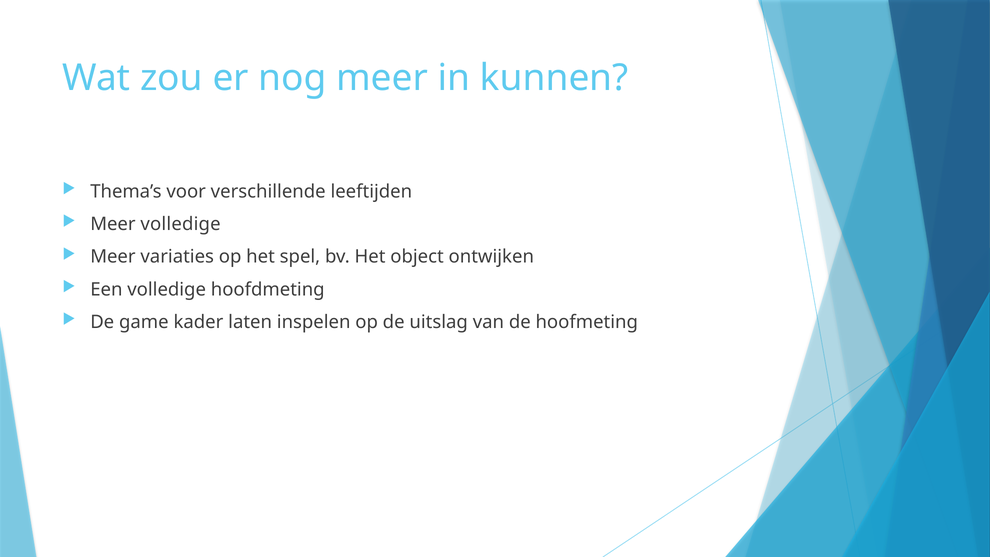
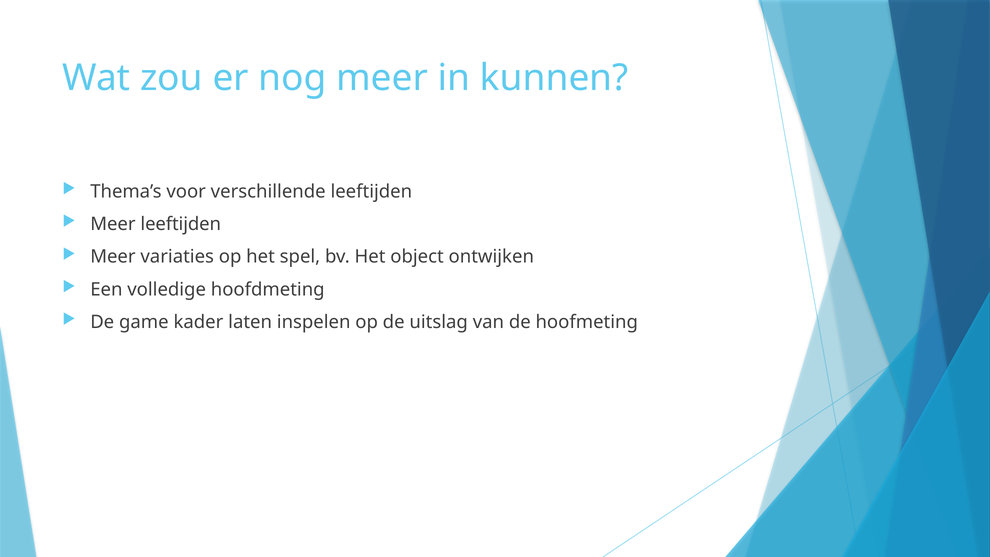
Meer volledige: volledige -> leeftijden
